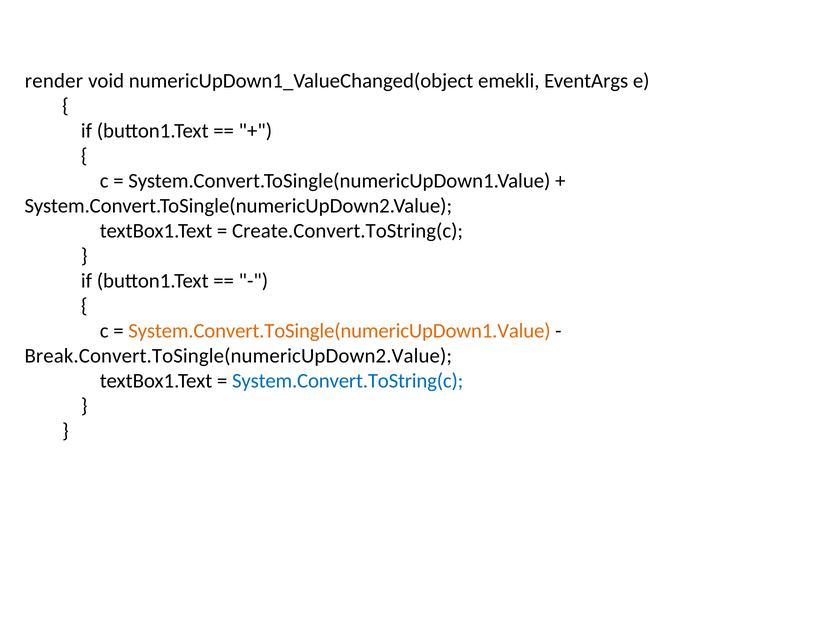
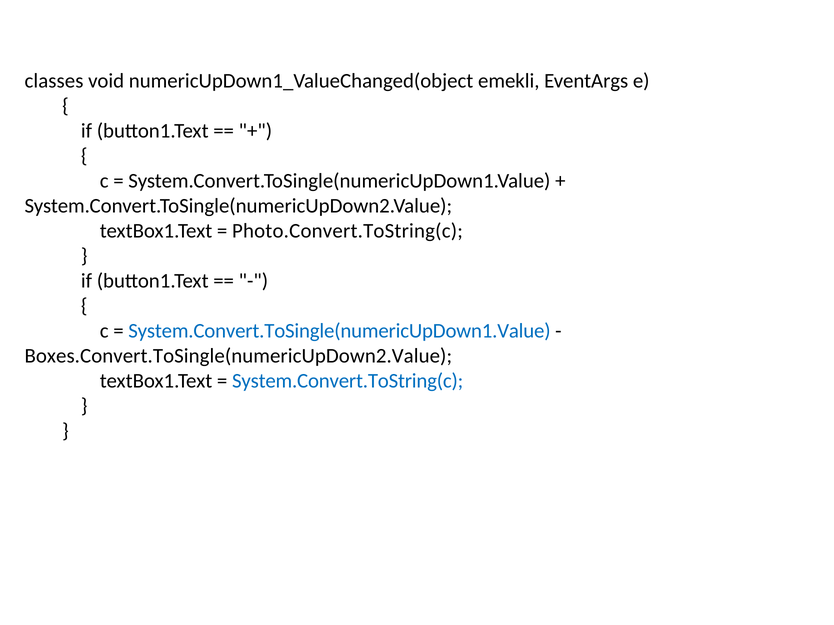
render: render -> classes
Create.Convert.ToString(c: Create.Convert.ToString(c -> Photo.Convert.ToString(c
System.Convert.ToSingle(numericUpDown1.Value at (339, 331) colour: orange -> blue
Break.Convert.ToSingle(numericUpDown2.Value: Break.Convert.ToSingle(numericUpDown2.Value -> Boxes.Convert.ToSingle(numericUpDown2.Value
